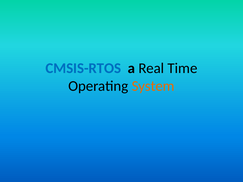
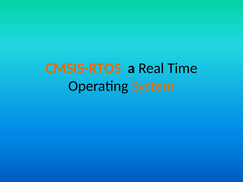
CMSIS-RTOS colour: blue -> orange
